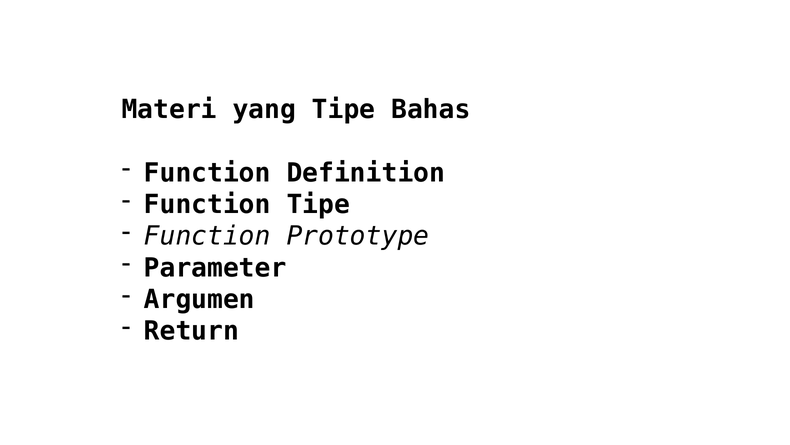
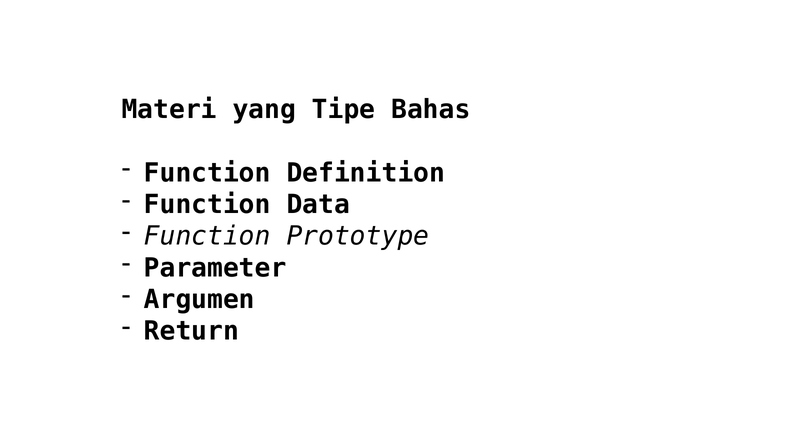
Function Tipe: Tipe -> Data
